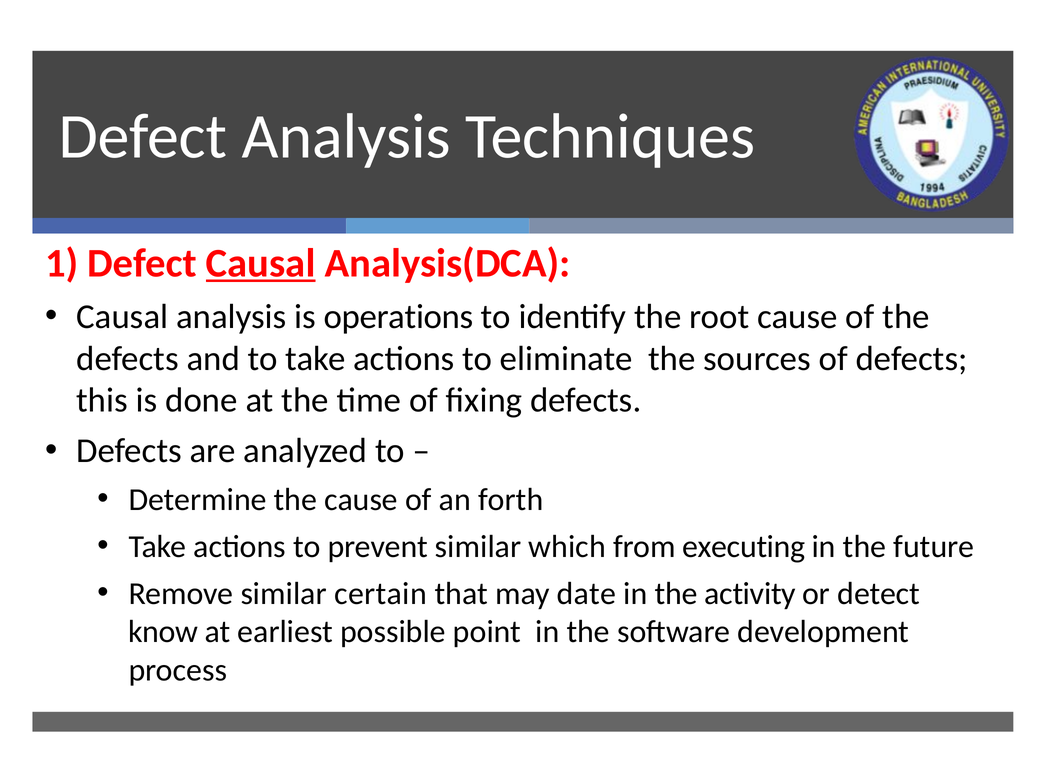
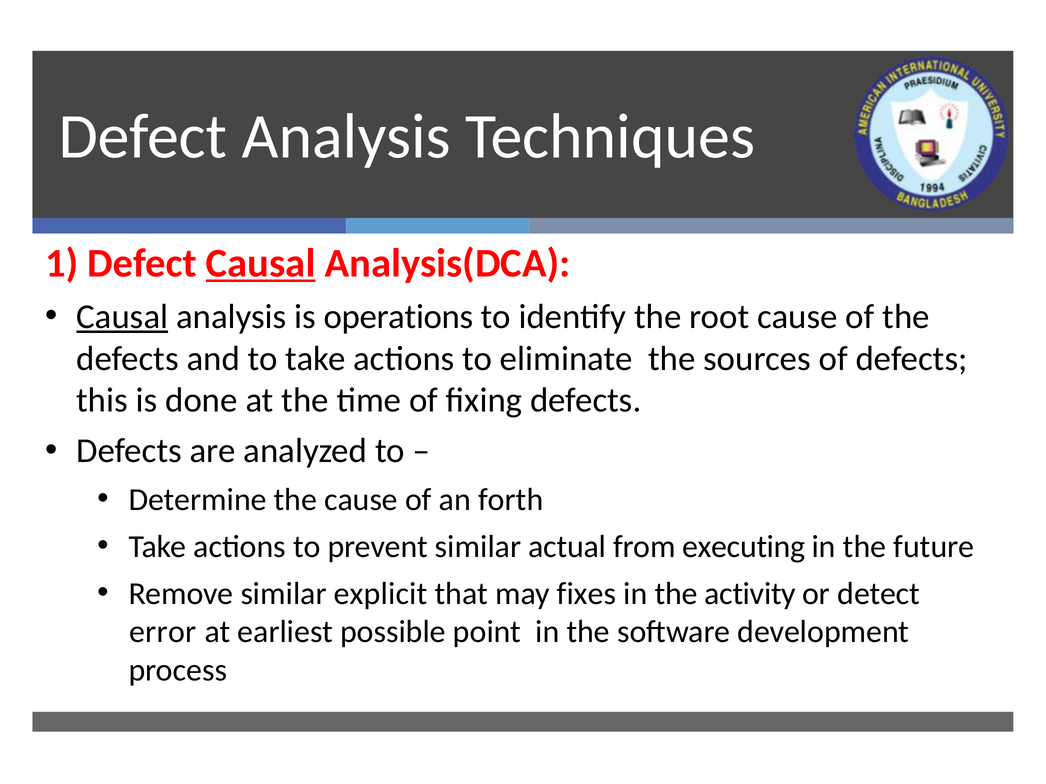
Causal at (122, 317) underline: none -> present
which: which -> actual
certain: certain -> explicit
date: date -> fixes
know: know -> error
